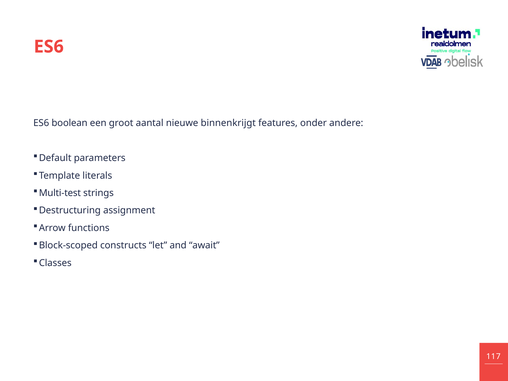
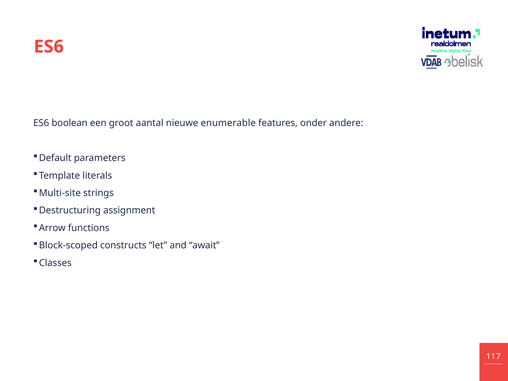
binnenkrijgt: binnenkrijgt -> enumerable
Multi-test: Multi-test -> Multi-site
